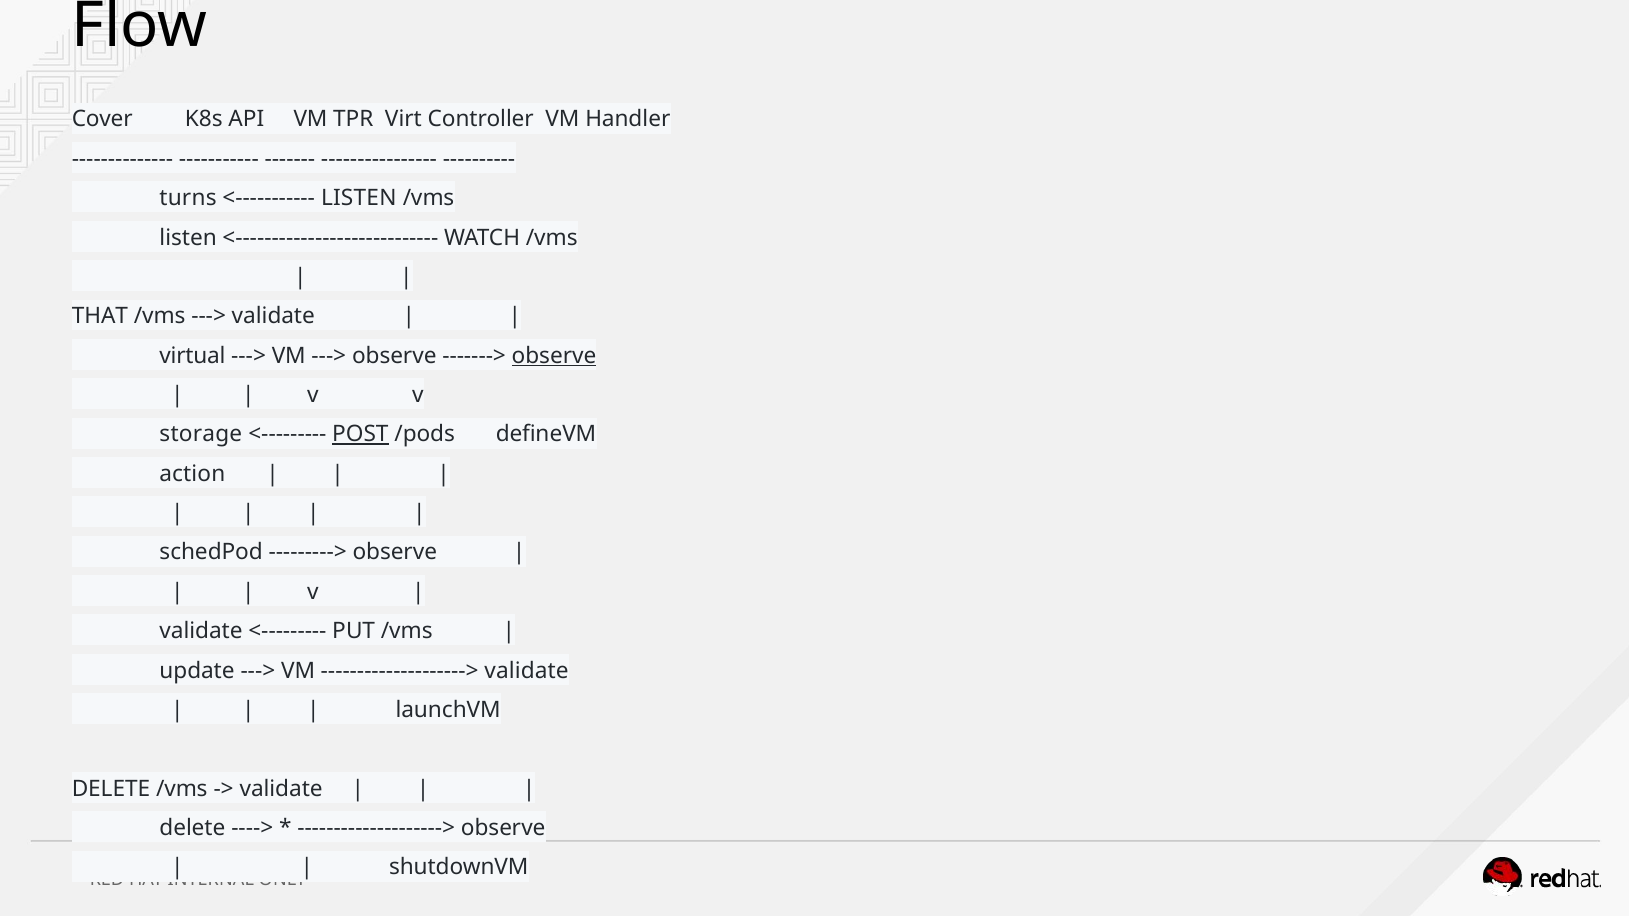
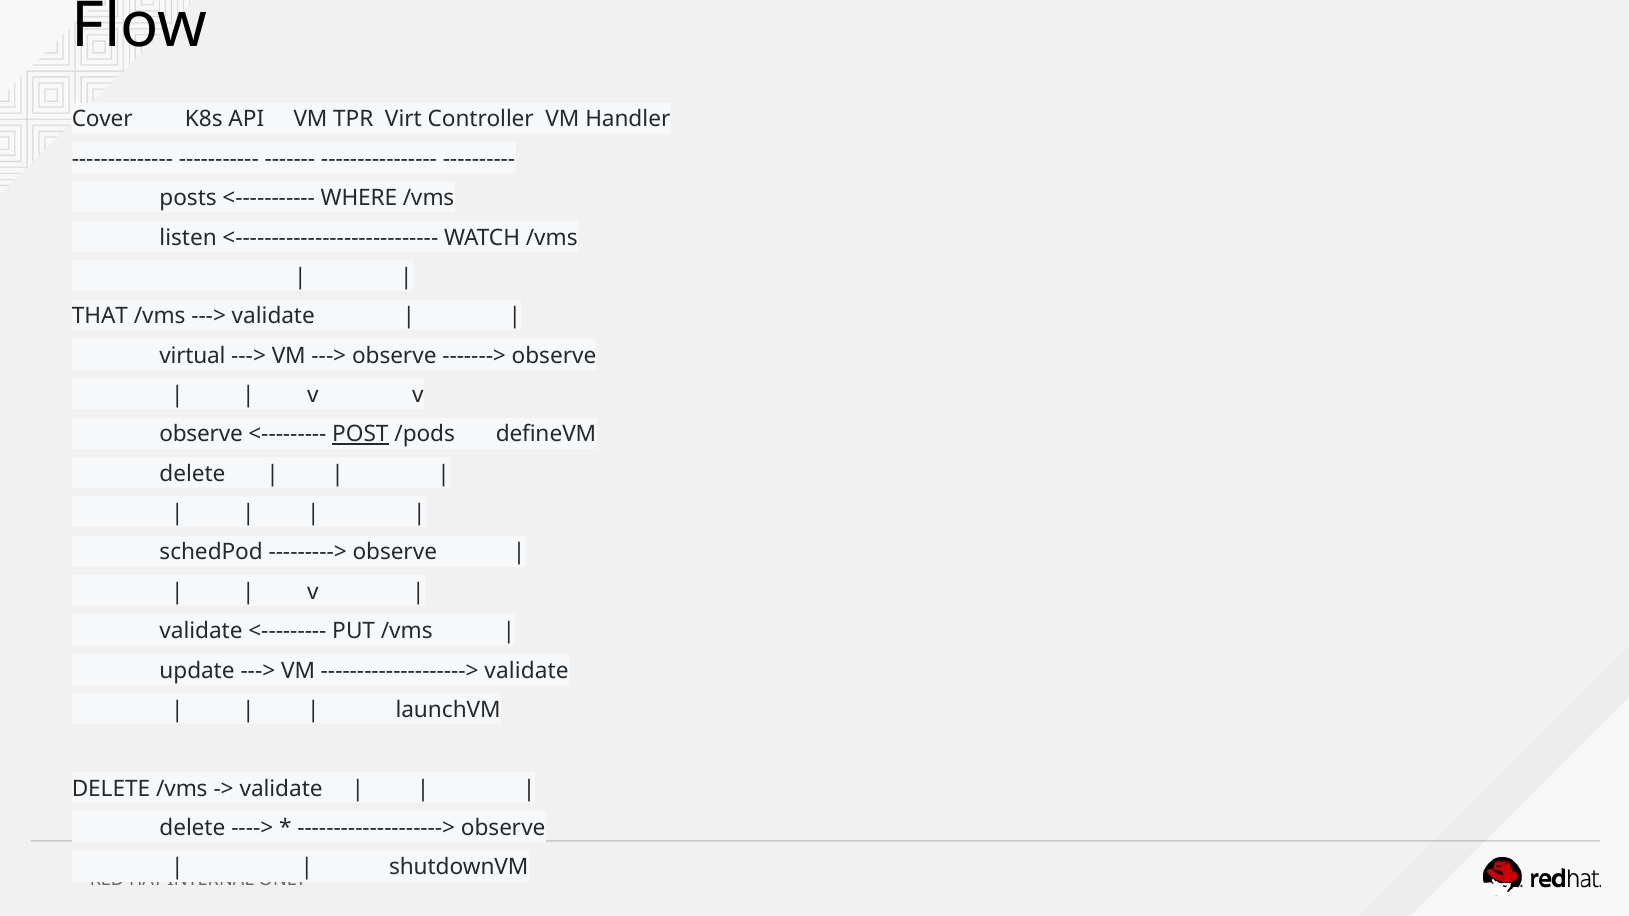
turns: turns -> posts
LISTEN at (359, 198): LISTEN -> WHERE
observe at (554, 356) underline: present -> none
storage at (201, 435): storage -> observe
action at (192, 474): action -> delete
